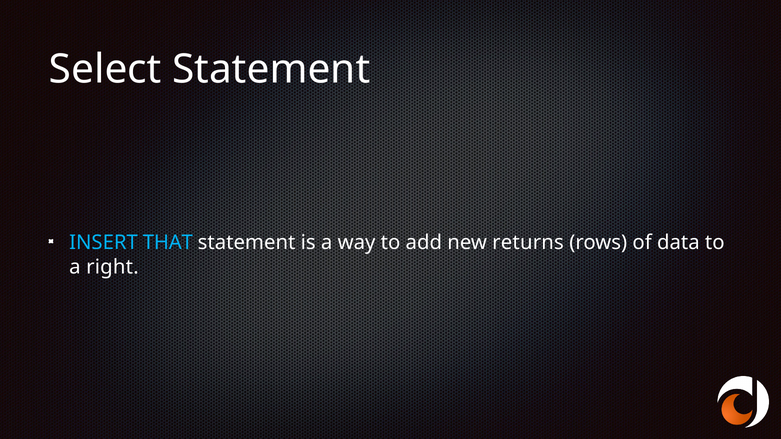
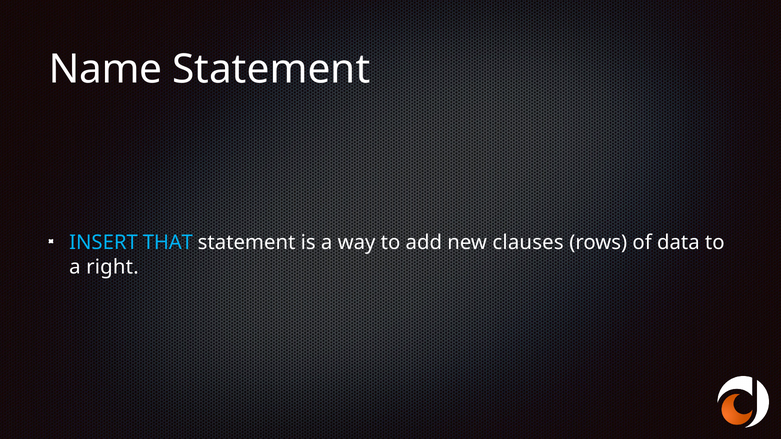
Select: Select -> Name
returns: returns -> clauses
